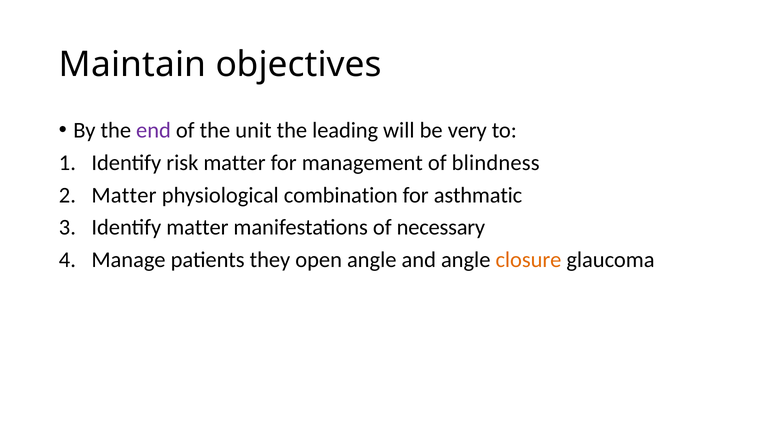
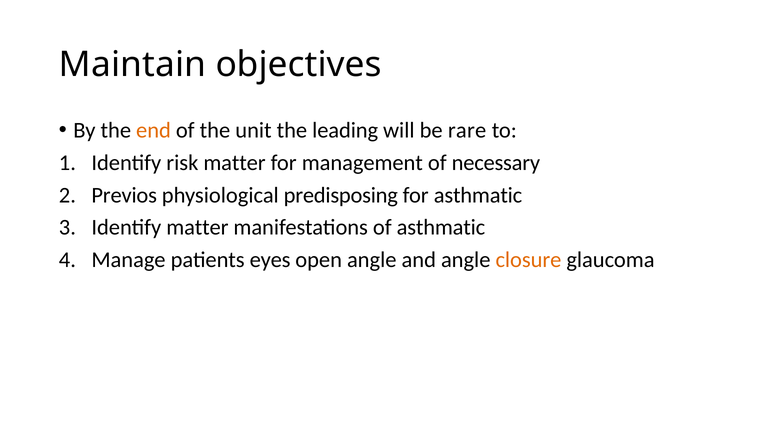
end colour: purple -> orange
very: very -> rare
blindness: blindness -> necessary
Matter at (124, 195): Matter -> Previos
combination: combination -> predisposing
of necessary: necessary -> asthmatic
they: they -> eyes
